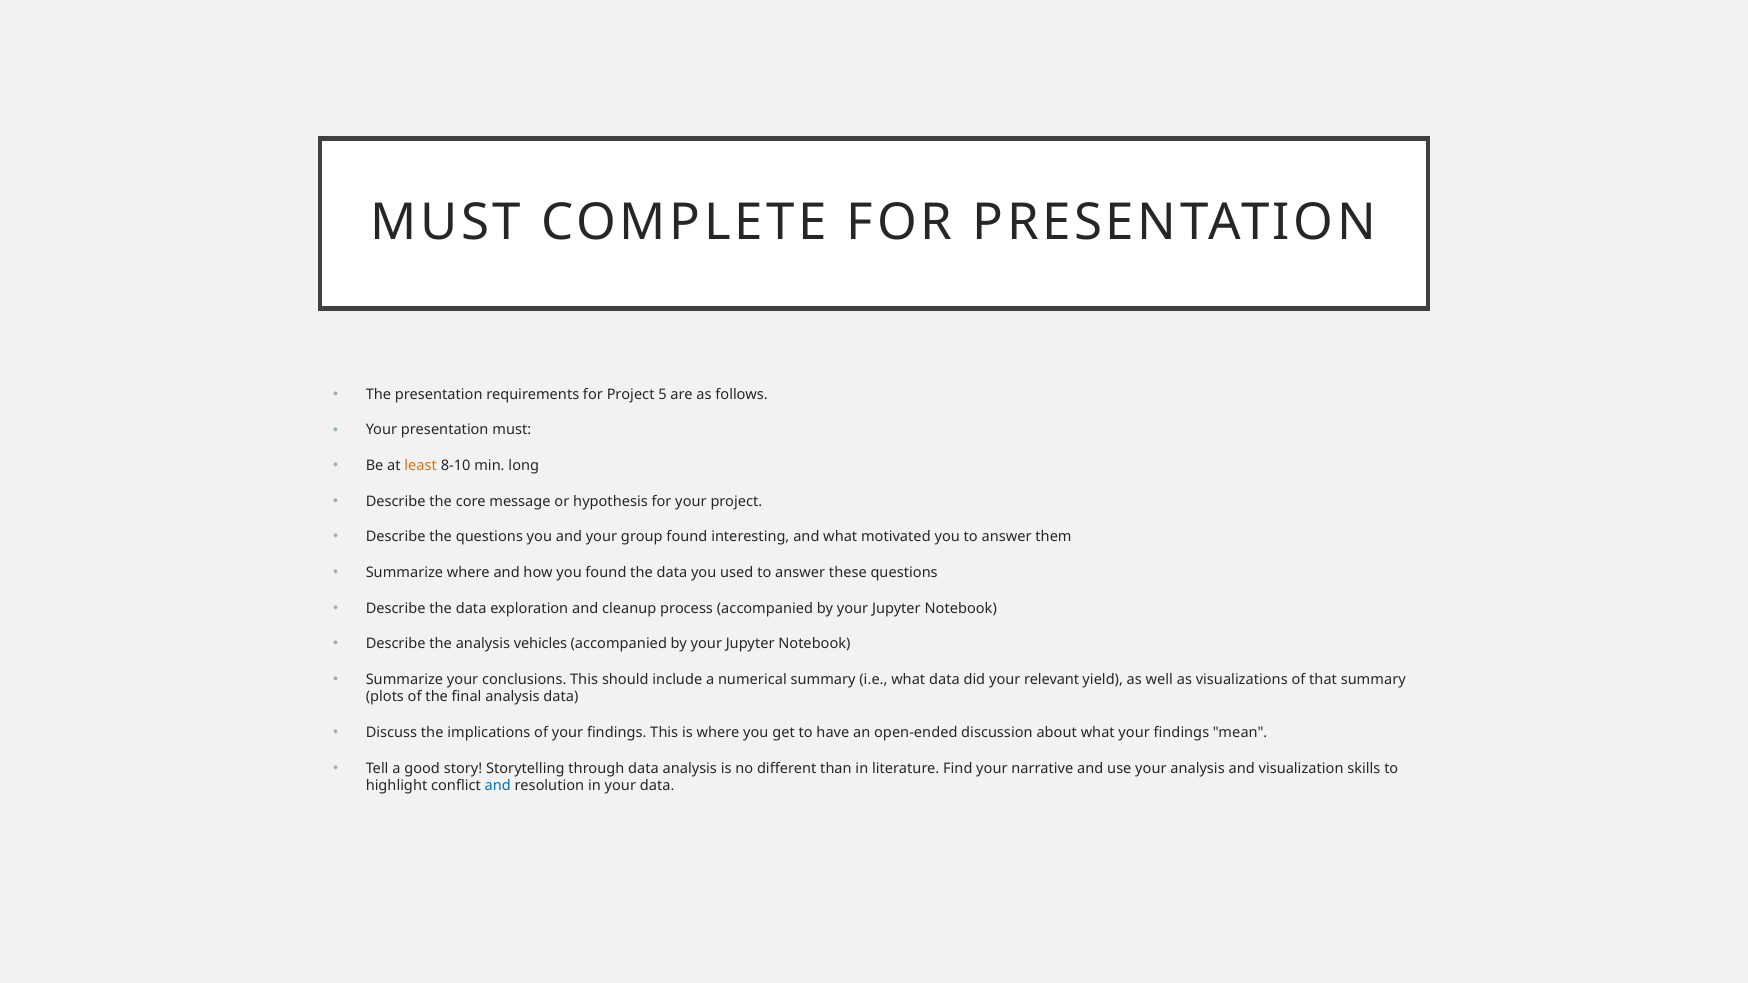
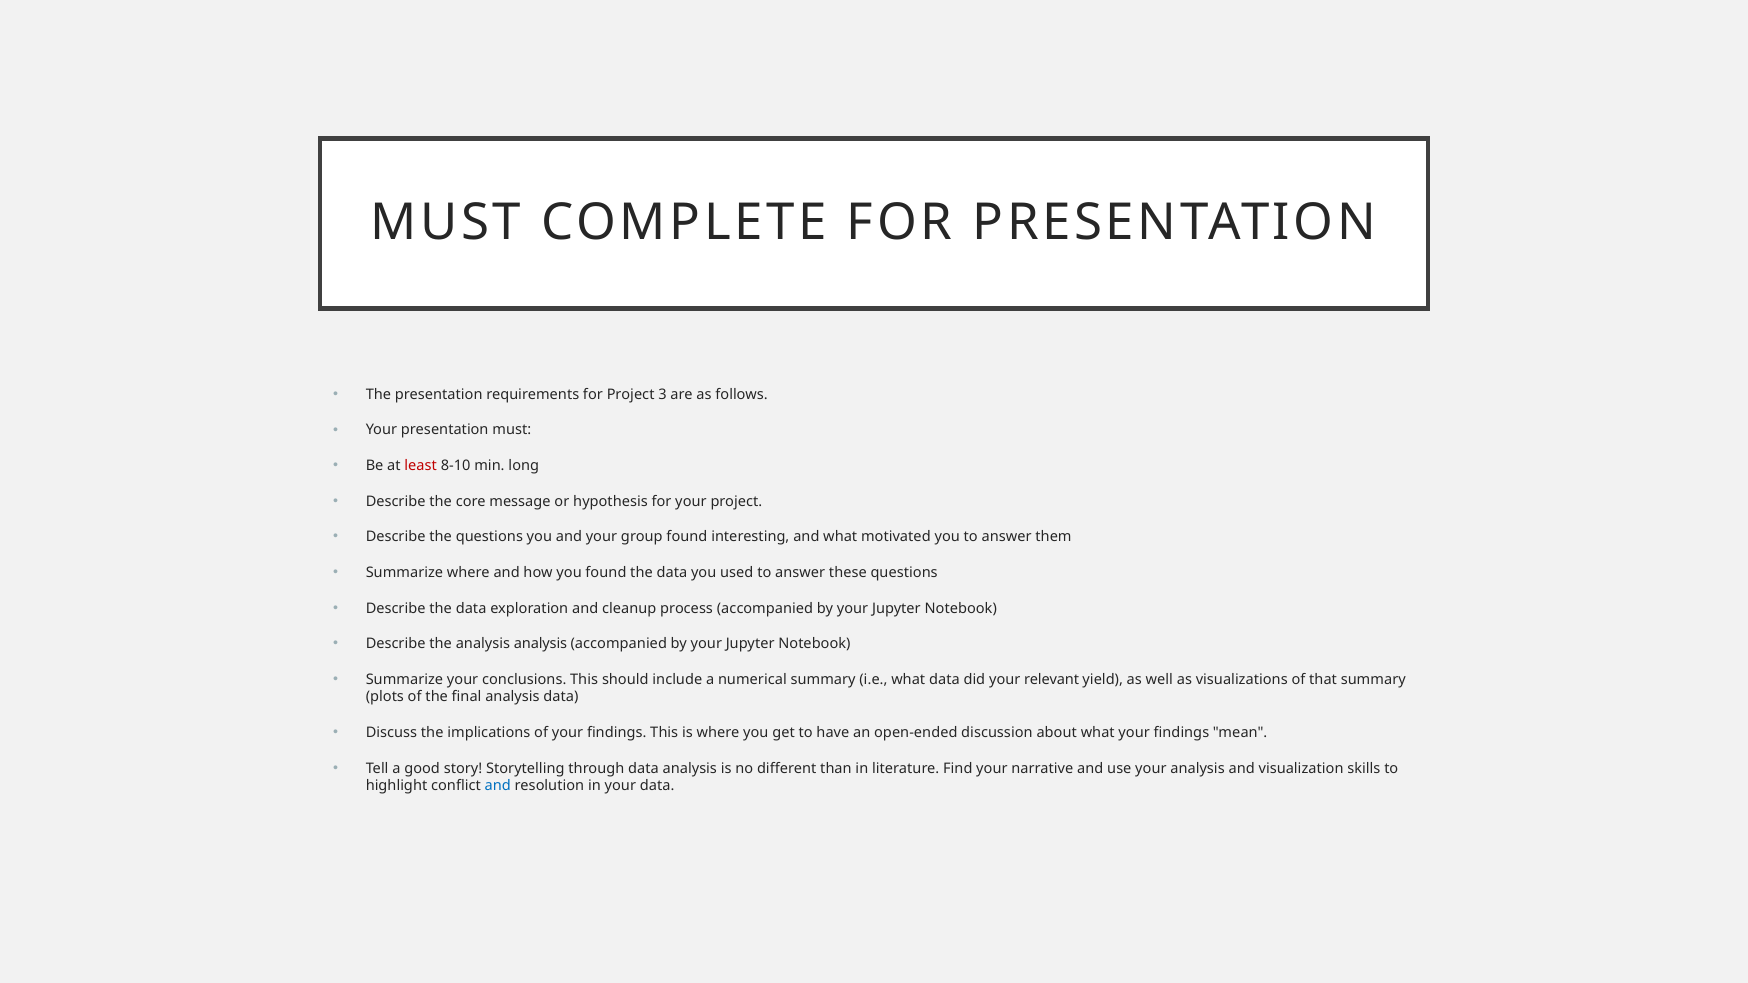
5: 5 -> 3
least colour: orange -> red
analysis vehicles: vehicles -> analysis
